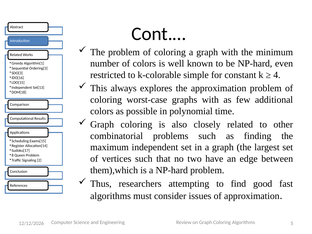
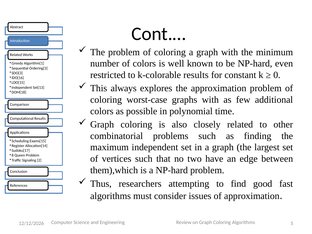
k-colorable simple: simple -> results
4: 4 -> 0
